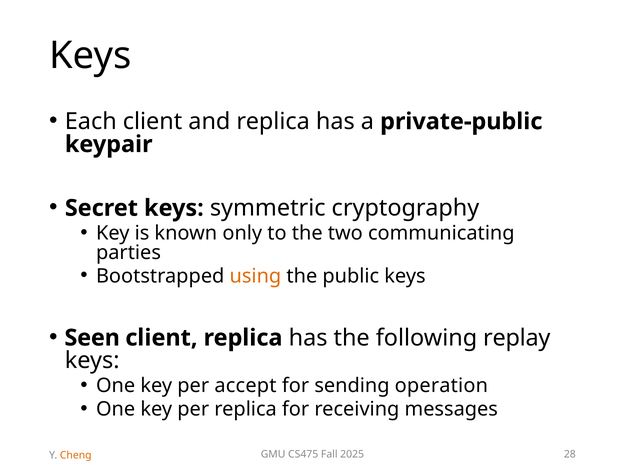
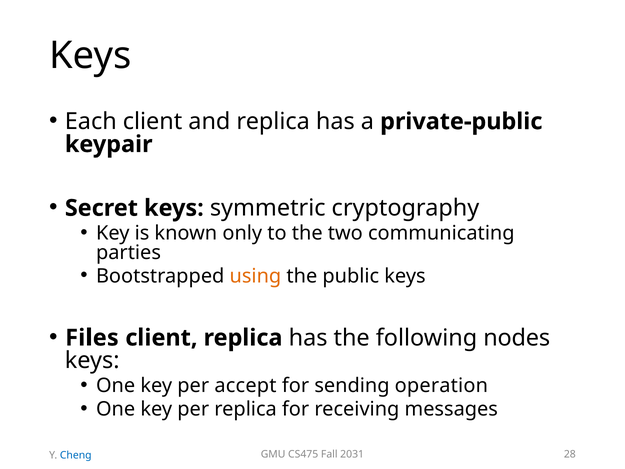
Seen: Seen -> Files
replay: replay -> nodes
2025: 2025 -> 2031
Cheng colour: orange -> blue
